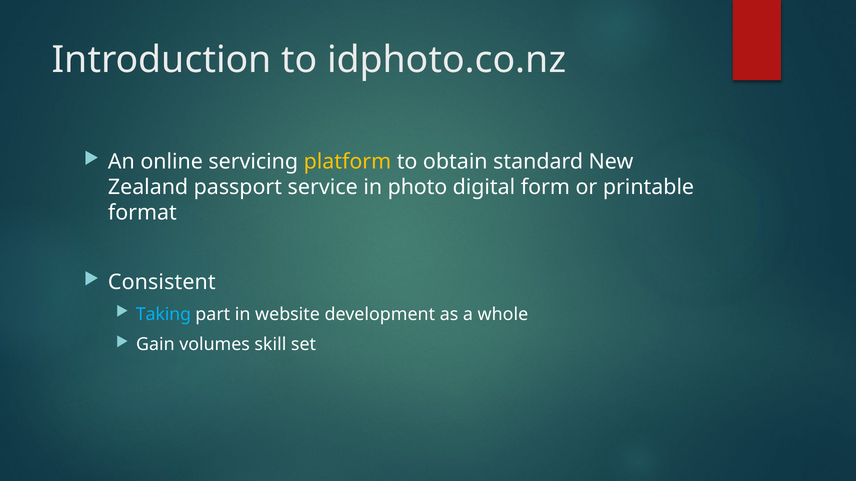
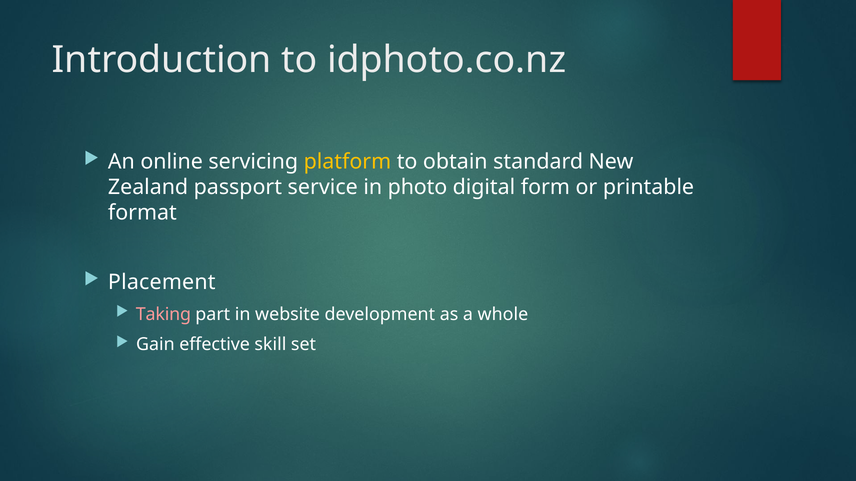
Consistent: Consistent -> Placement
Taking colour: light blue -> pink
volumes: volumes -> effective
